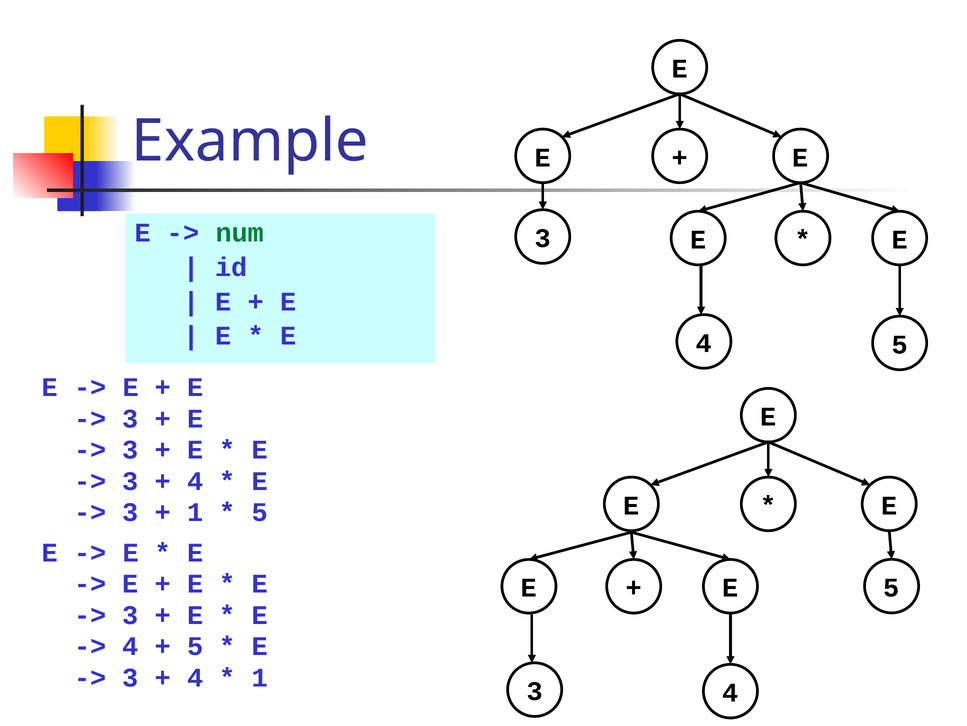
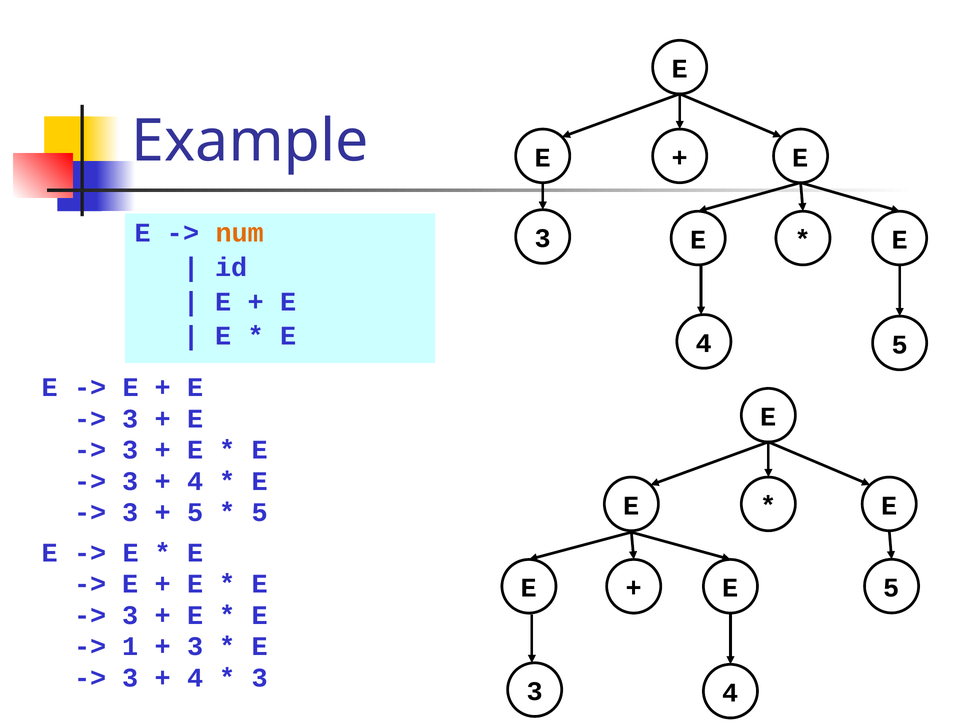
num colour: green -> orange
1 at (195, 512): 1 -> 5
4 at (130, 646): 4 -> 1
5 at (195, 646): 5 -> 3
1 at (260, 677): 1 -> 3
